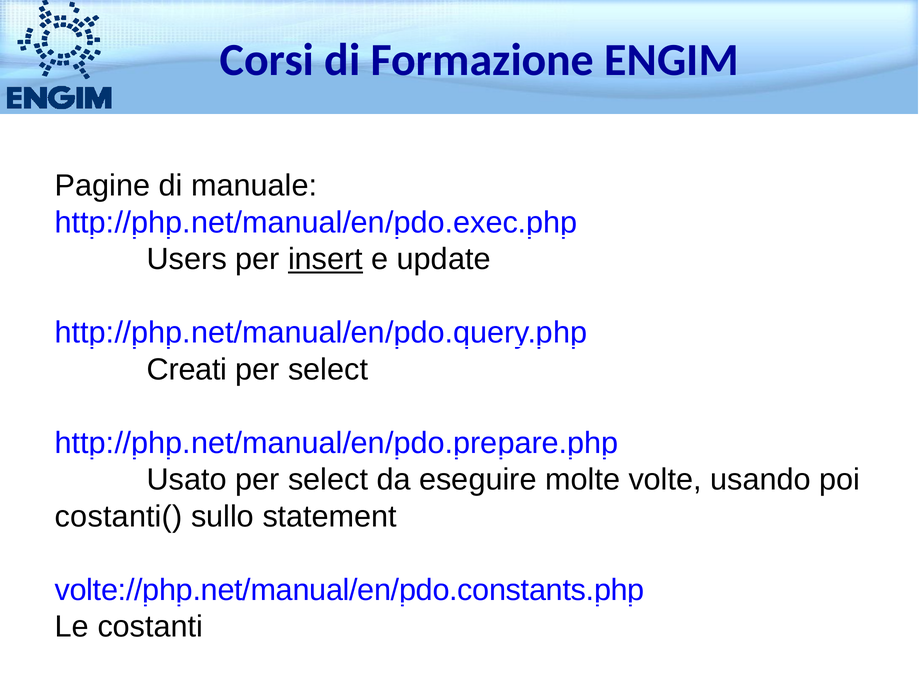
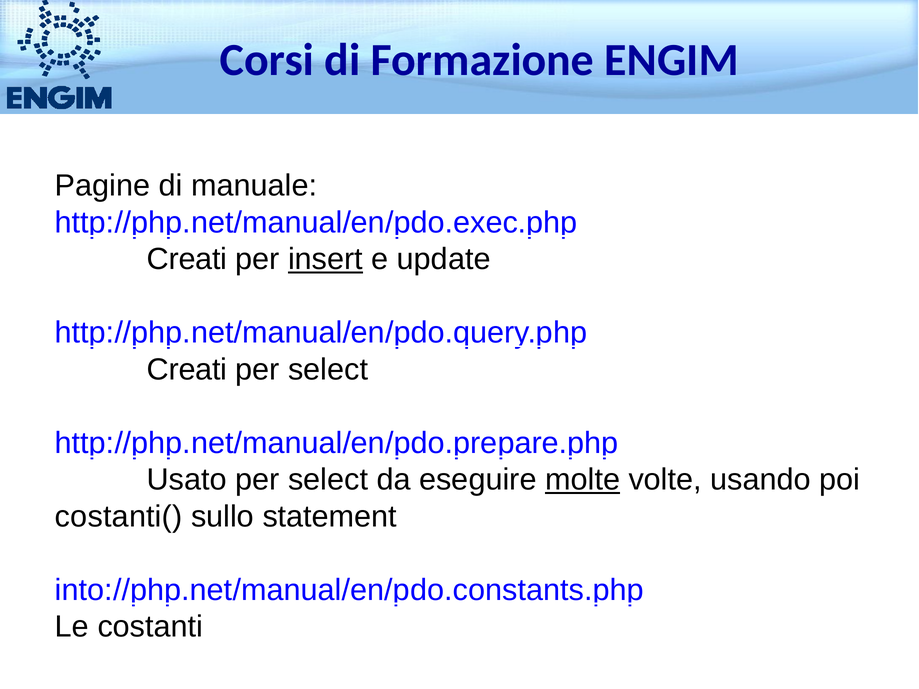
Users at (187, 259): Users -> Creati
molte underline: none -> present
volte://php.net/manual/en/pdo.constants.php: volte://php.net/manual/en/pdo.constants.php -> into://php.net/manual/en/pdo.constants.php
